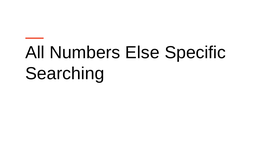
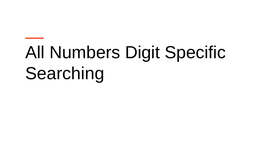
Else: Else -> Digit
